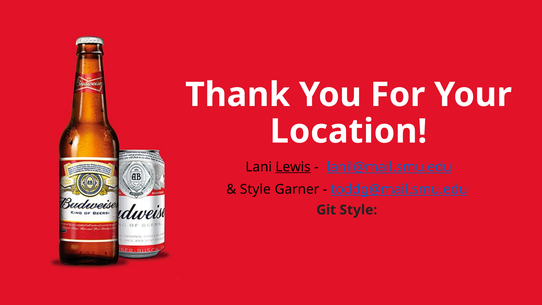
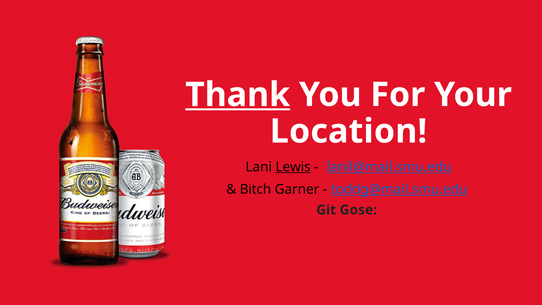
Thank underline: none -> present
Style at (255, 189): Style -> Bitch
Git Style: Style -> Gose
